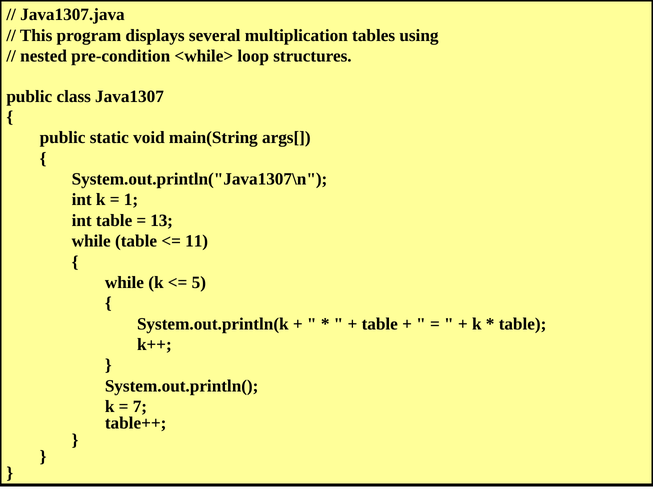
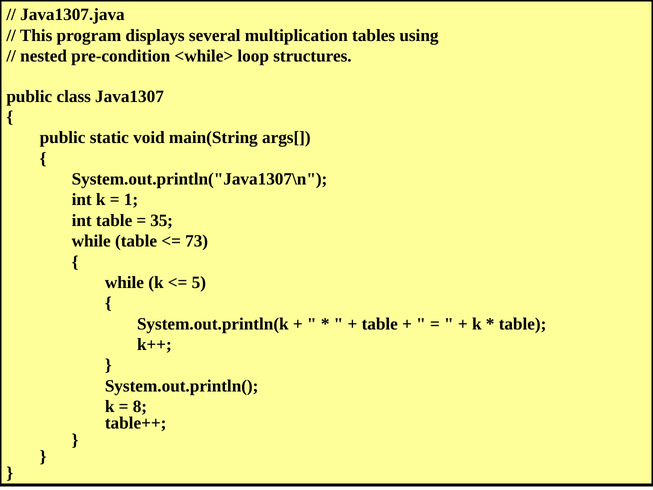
13: 13 -> 35
11: 11 -> 73
7: 7 -> 8
